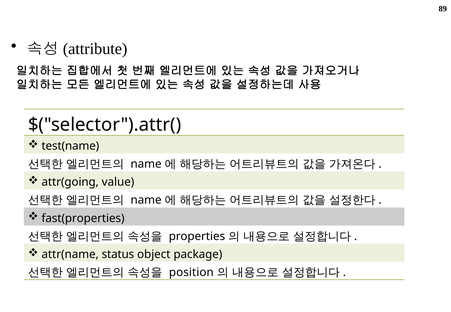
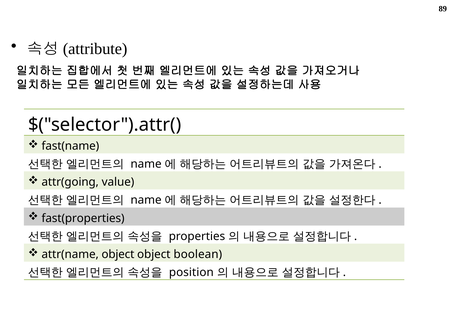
test(name: test(name -> fast(name
attr(name status: status -> object
package: package -> boolean
